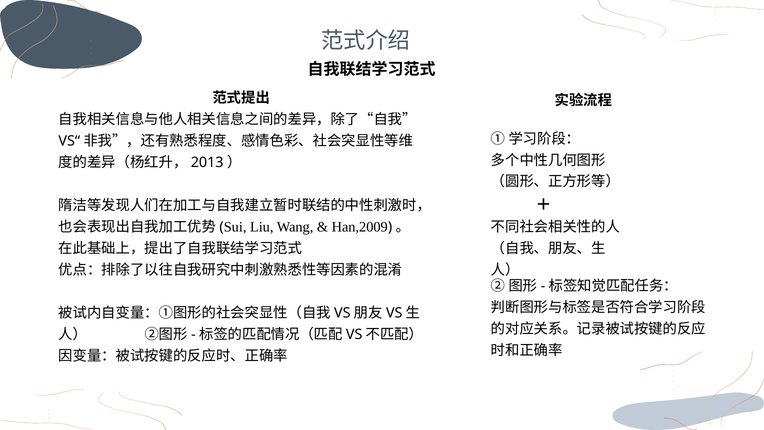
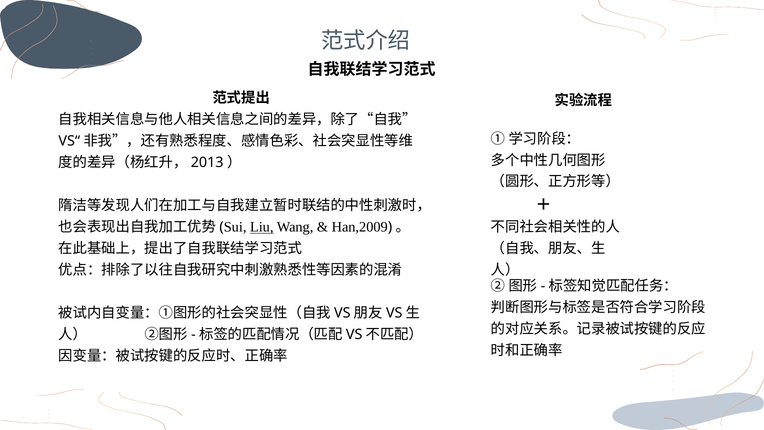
Liu underline: none -> present
